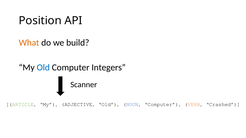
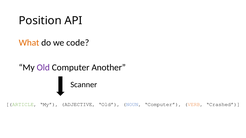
build: build -> code
Old at (43, 68) colour: blue -> purple
Integers: Integers -> Another
